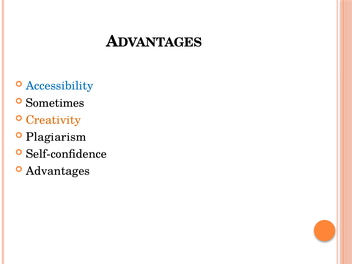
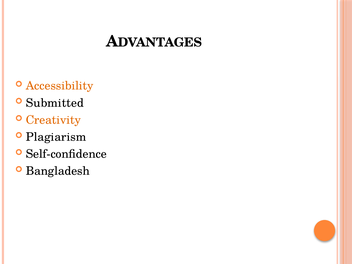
Accessibility colour: blue -> orange
Sometimes: Sometimes -> Submitted
Advantages: Advantages -> Bangladesh
